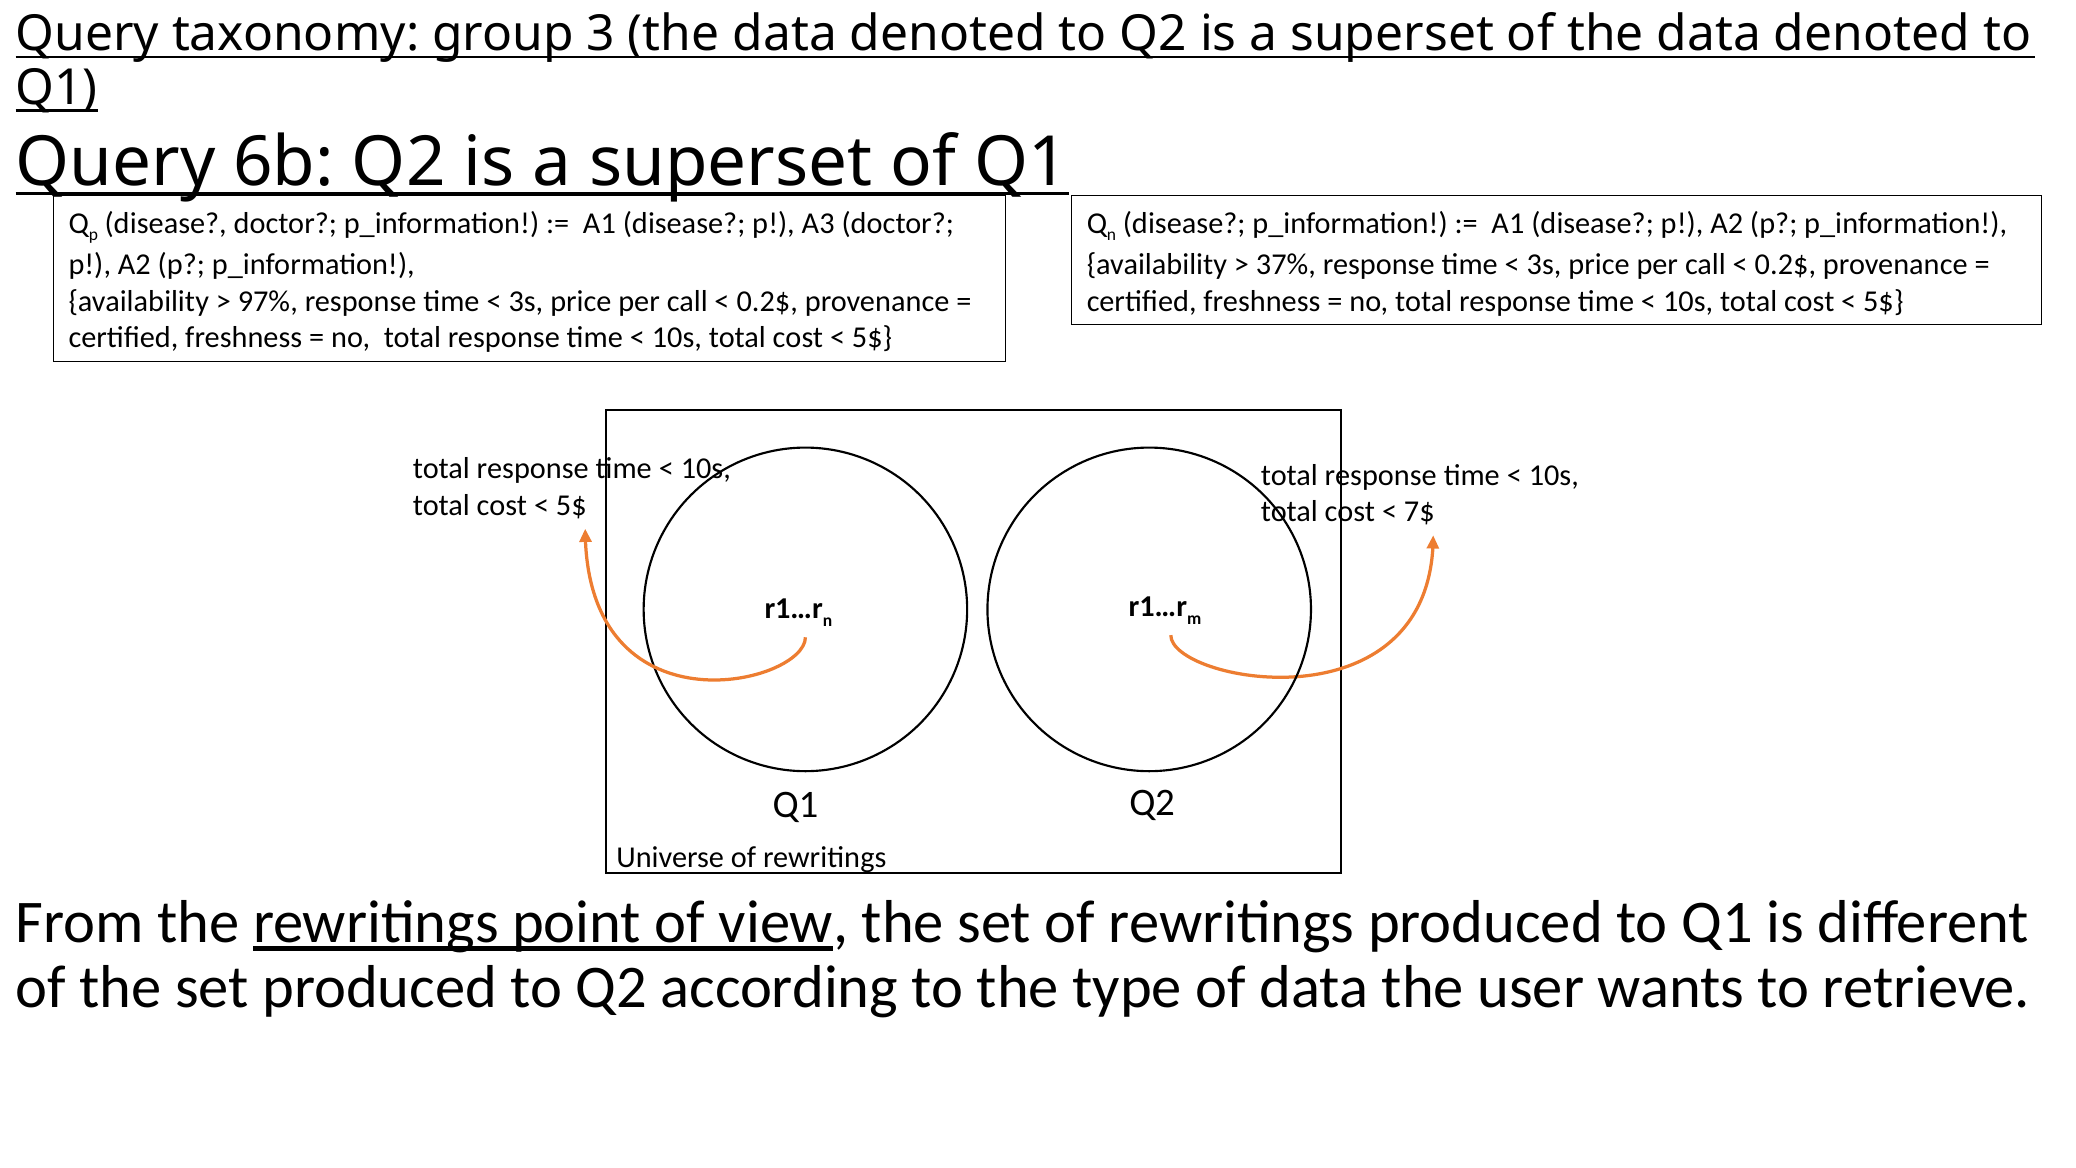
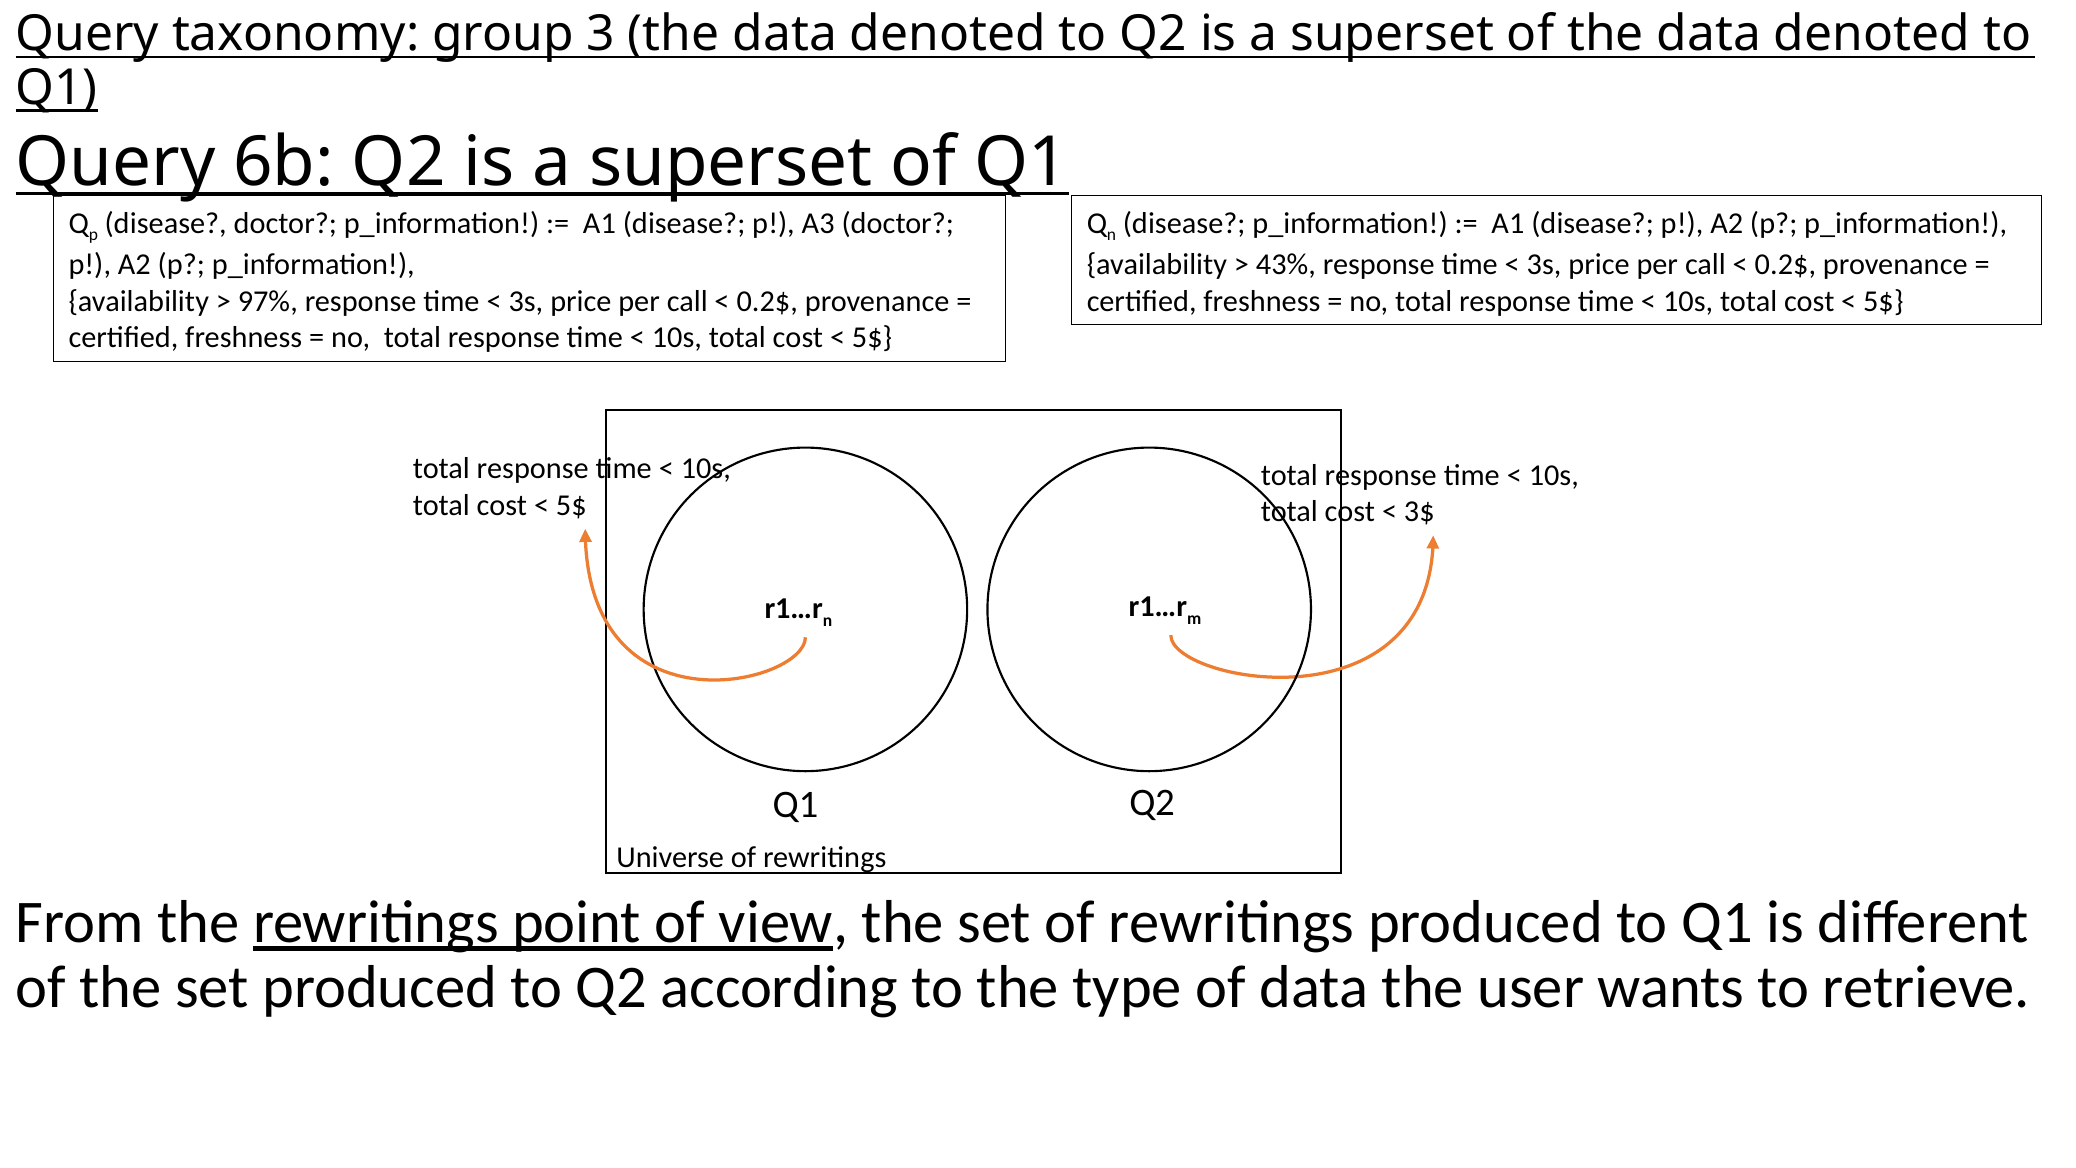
37%: 37% -> 43%
7$: 7$ -> 3$
